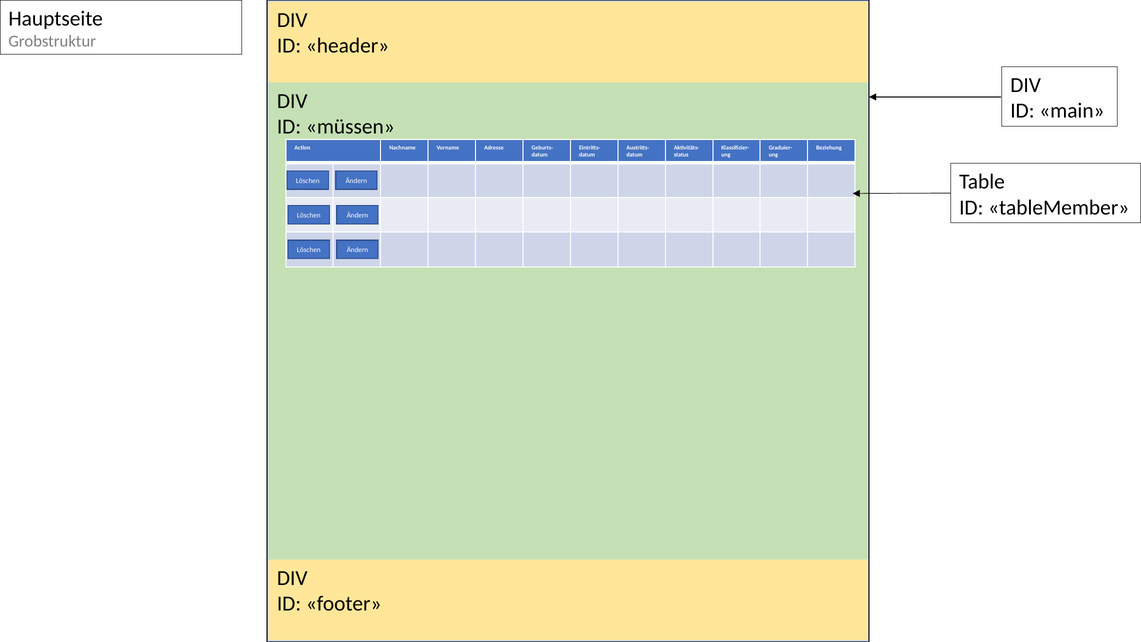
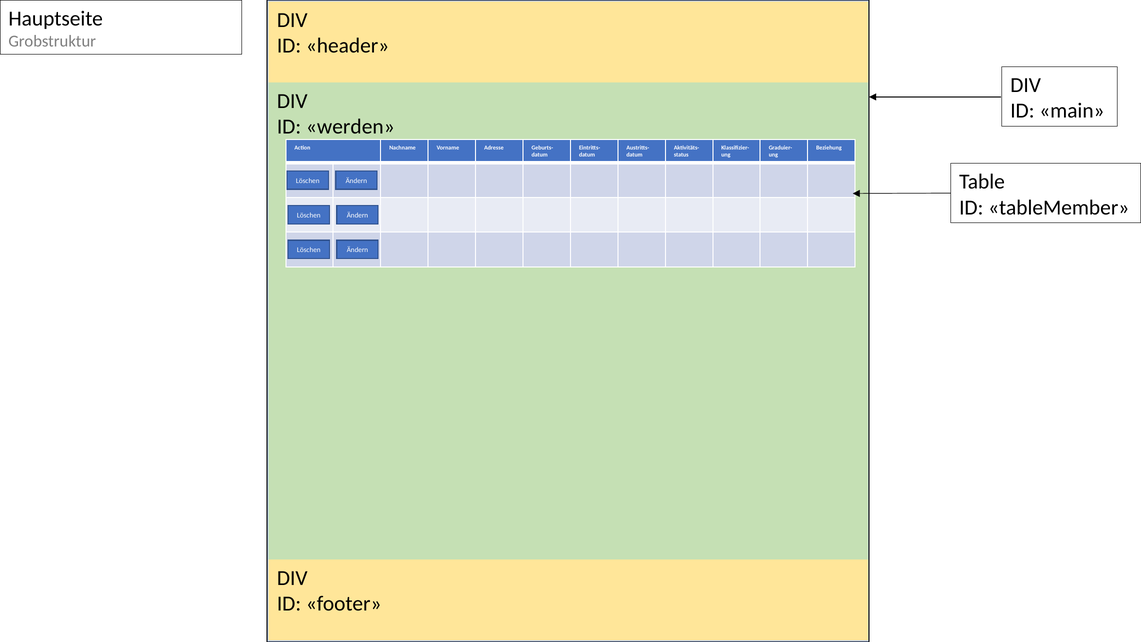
müssen: müssen -> werden
